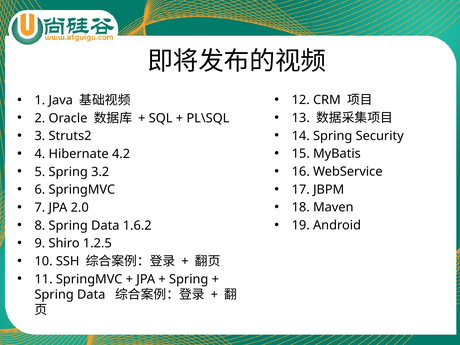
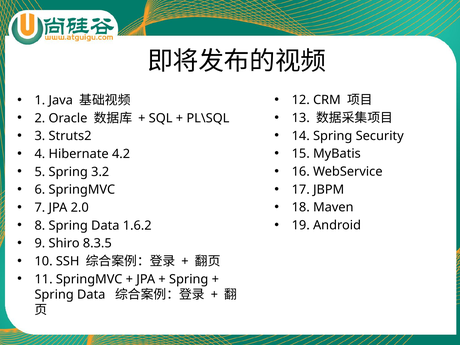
1.2.5: 1.2.5 -> 8.3.5
